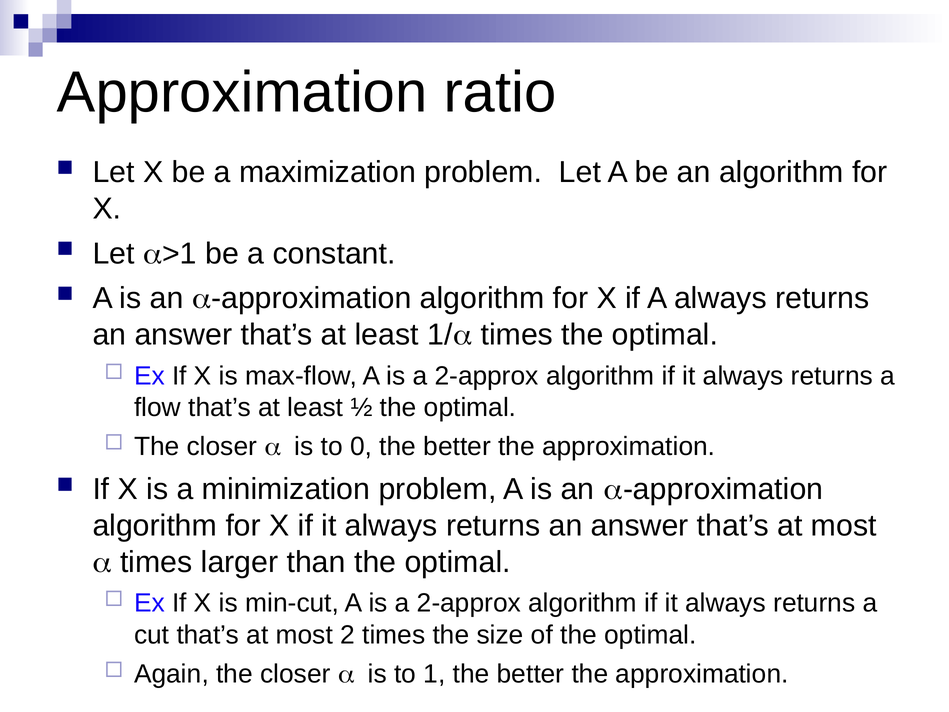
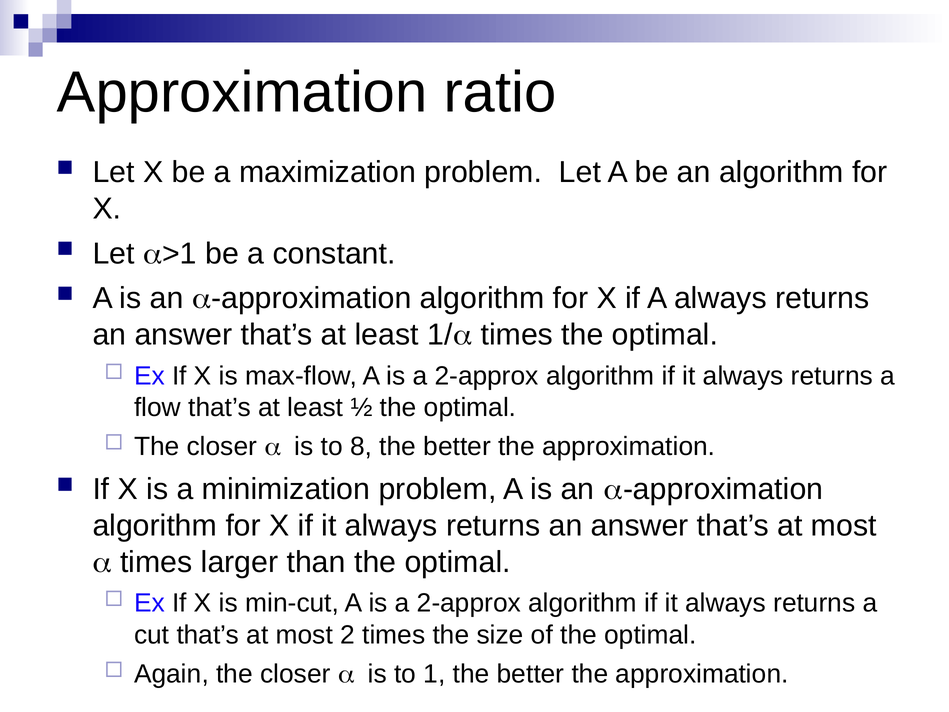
0: 0 -> 8
